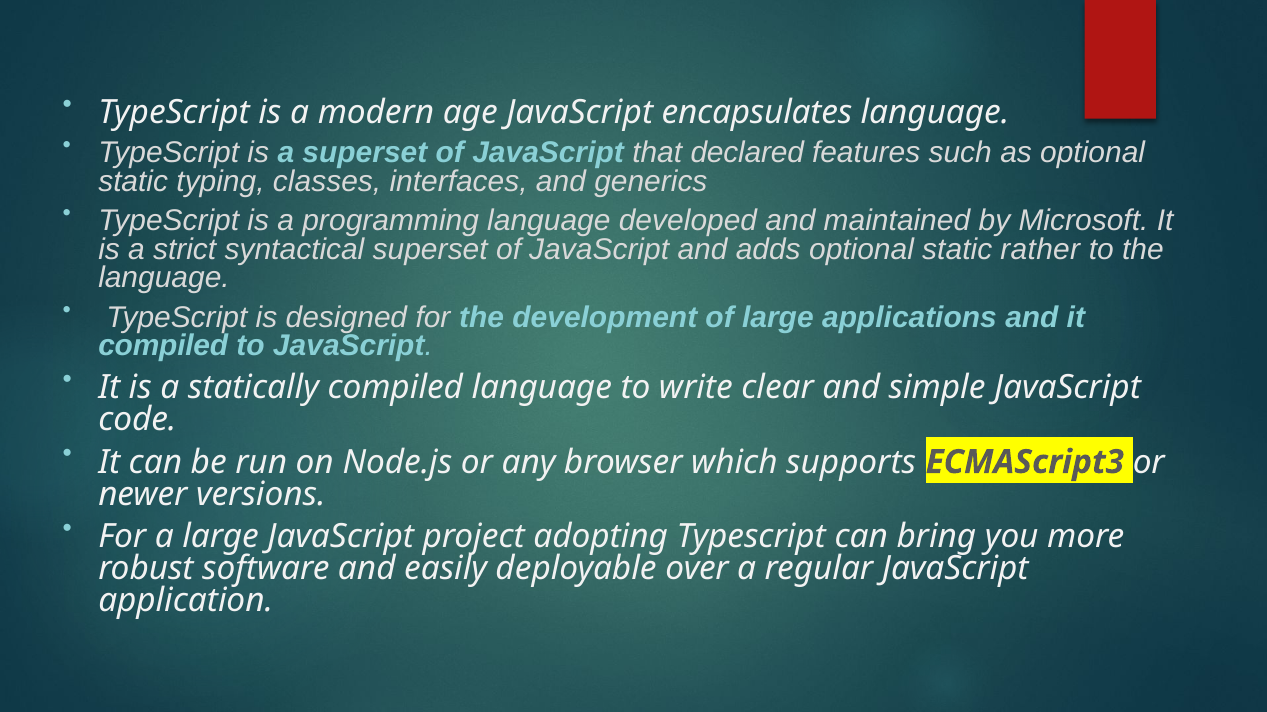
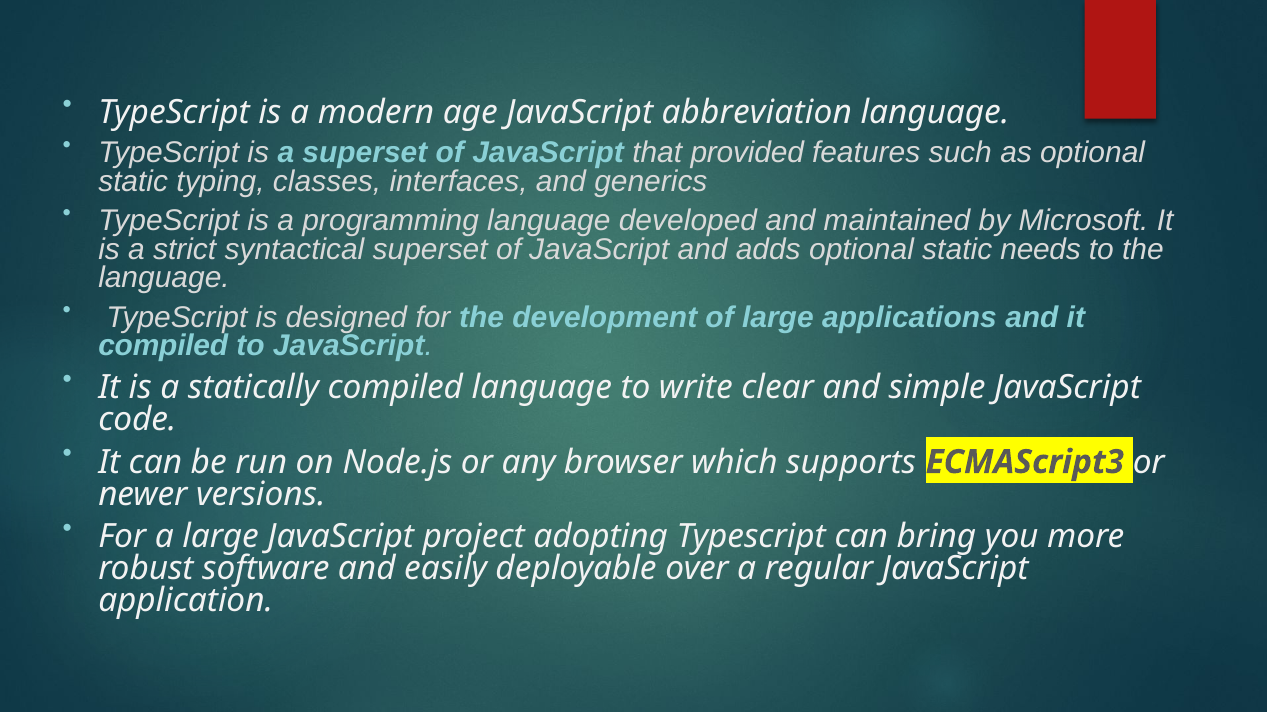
encapsulates: encapsulates -> abbreviation
declared: declared -> provided
rather: rather -> needs
